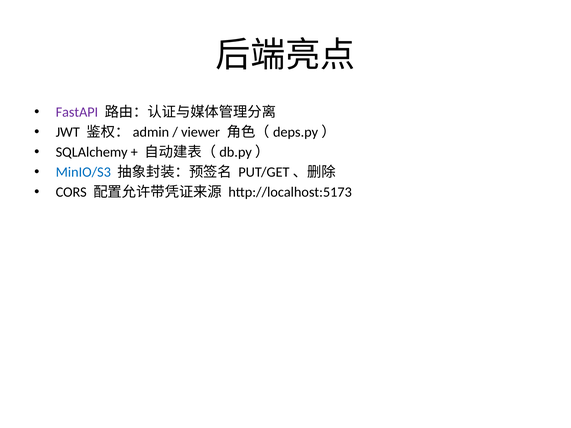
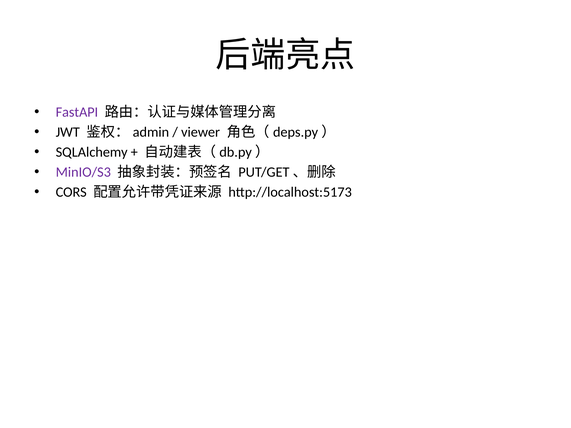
MinIO/S3 colour: blue -> purple
